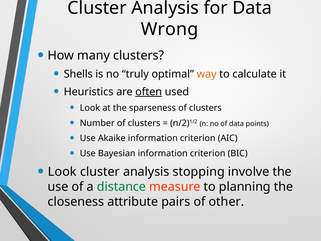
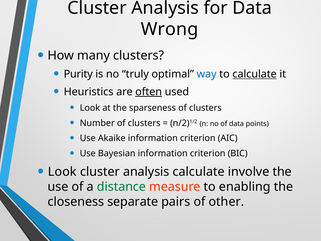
Shells: Shells -> Purity
way colour: orange -> blue
calculate at (255, 74) underline: none -> present
analysis stopping: stopping -> calculate
planning: planning -> enabling
attribute: attribute -> separate
